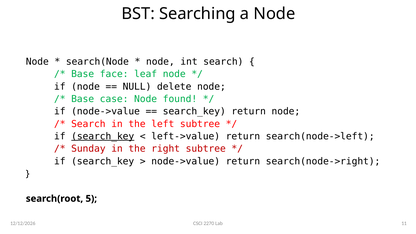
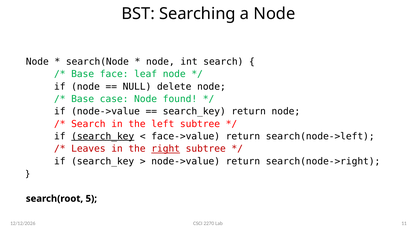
left->value: left->value -> face->value
Sunday: Sunday -> Leaves
right underline: none -> present
